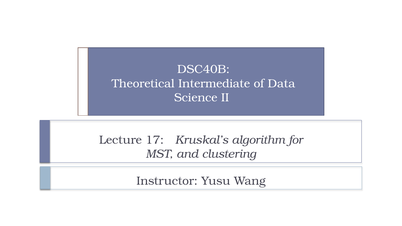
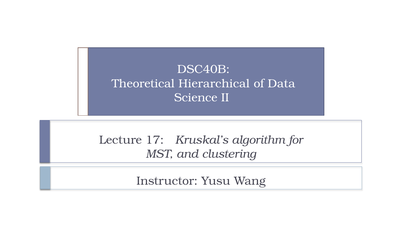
Intermediate: Intermediate -> Hierarchical
